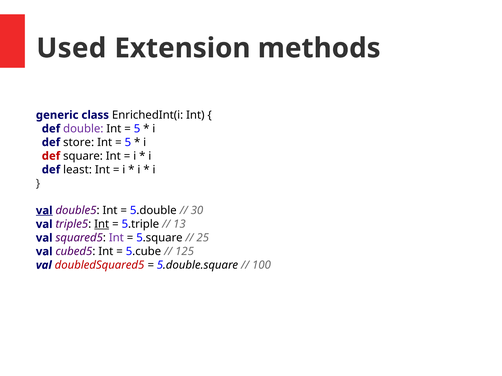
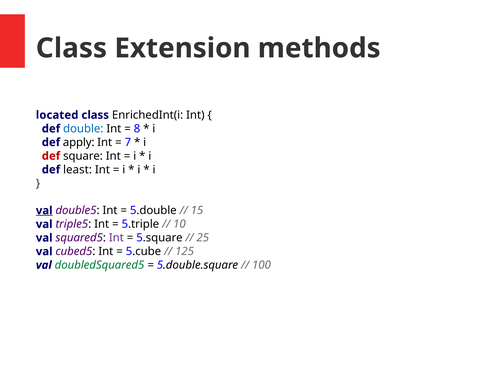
Used at (71, 48): Used -> Class
generic: generic -> located
double colour: purple -> blue
5 at (137, 129): 5 -> 8
store: store -> apply
5 at (128, 143): 5 -> 7
30: 30 -> 15
Int at (102, 224) underline: present -> none
13: 13 -> 10
doubledSquared5 colour: red -> green
